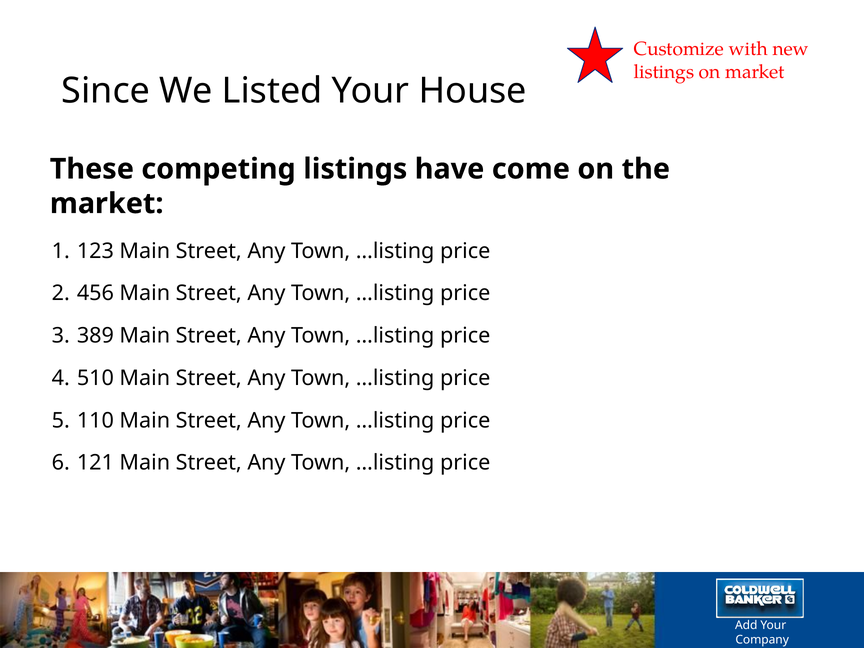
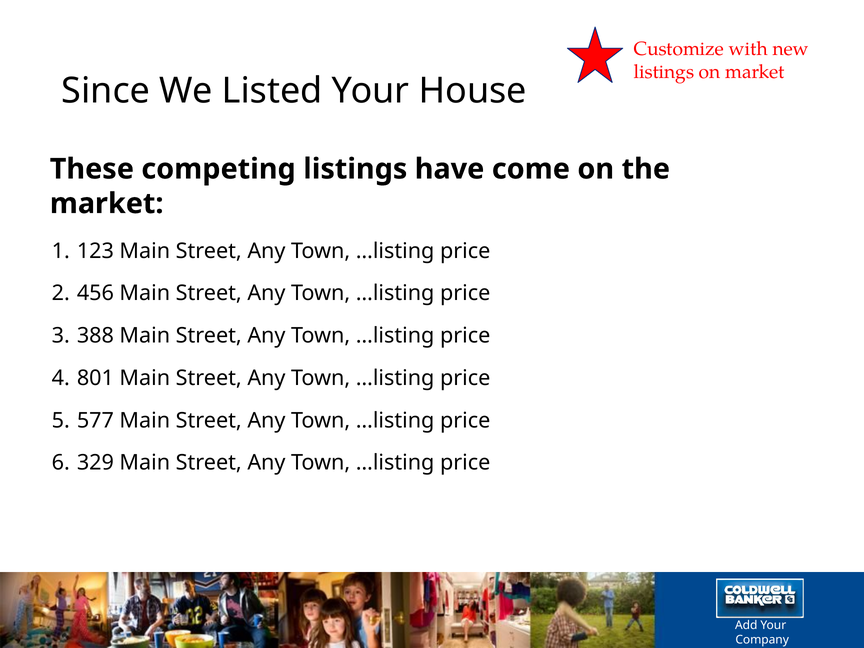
389: 389 -> 388
510: 510 -> 801
110: 110 -> 577
121: 121 -> 329
